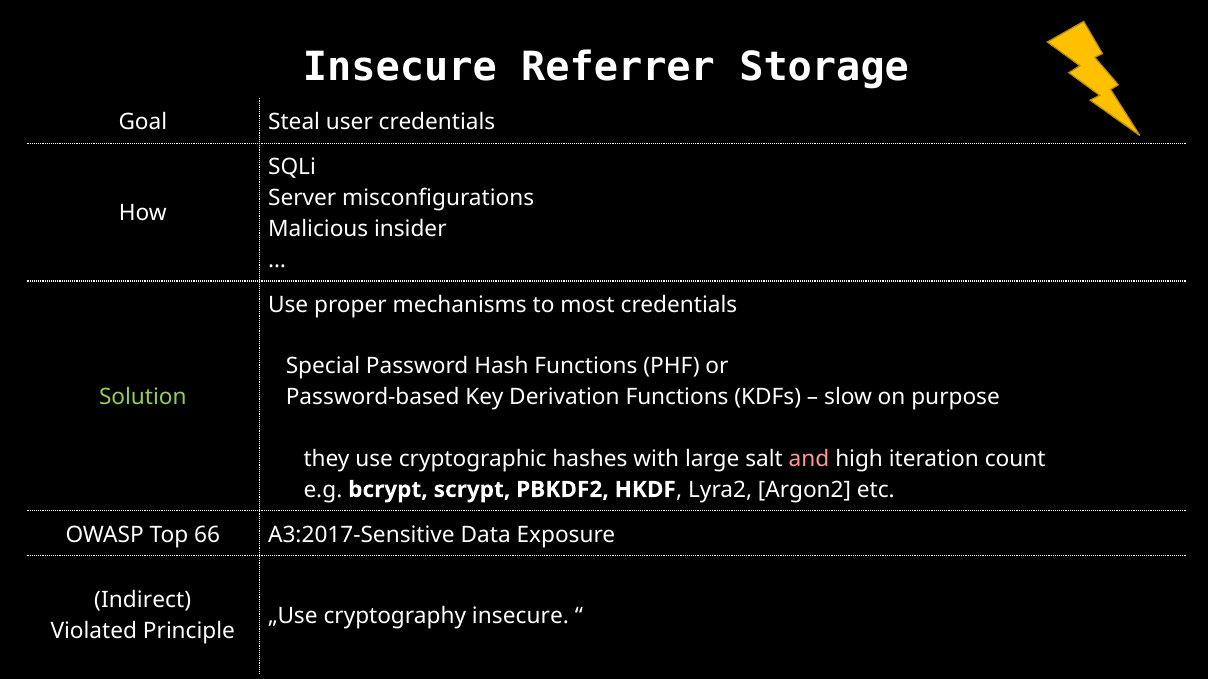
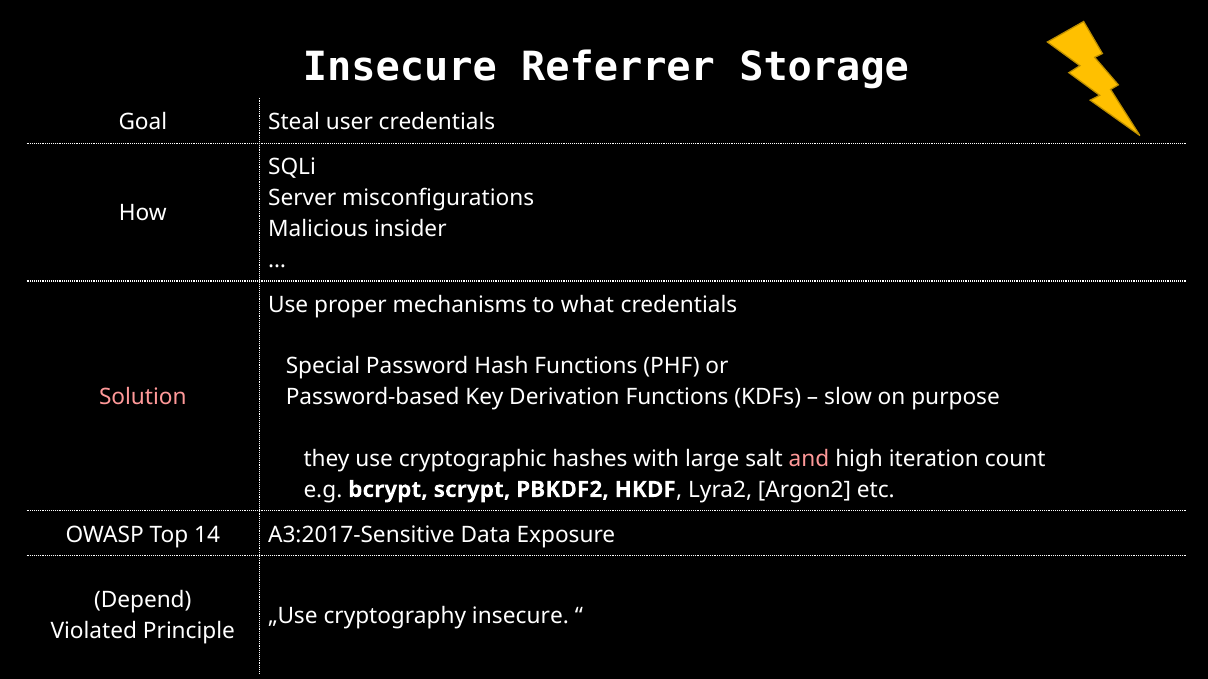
most: most -> what
Solution colour: light green -> pink
66: 66 -> 14
Indirect: Indirect -> Depend
